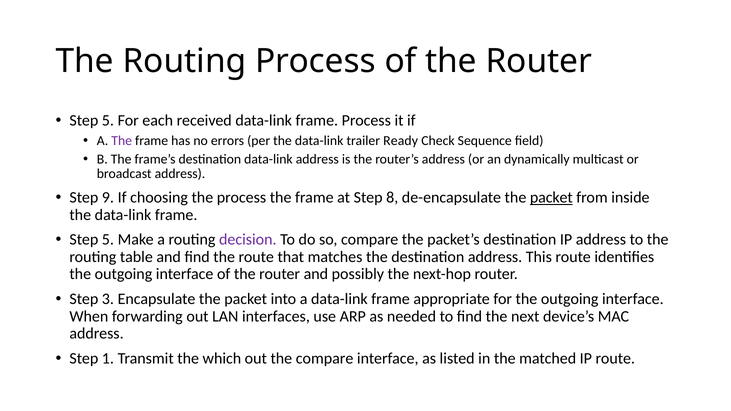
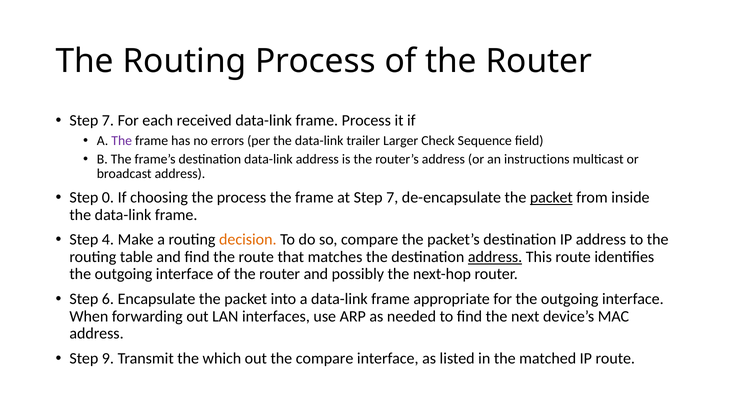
5 at (108, 121): 5 -> 7
Ready: Ready -> Larger
dynamically: dynamically -> instructions
9: 9 -> 0
at Step 8: 8 -> 7
5 at (108, 240): 5 -> 4
decision colour: purple -> orange
address at (495, 257) underline: none -> present
3: 3 -> 6
1: 1 -> 9
